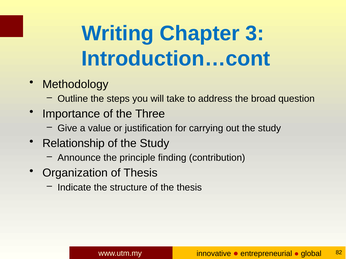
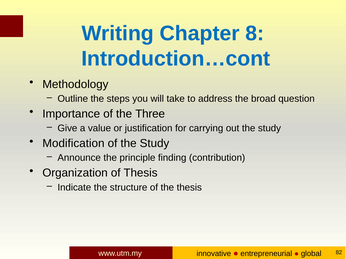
3: 3 -> 8
Relationship: Relationship -> Modification
